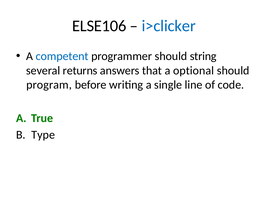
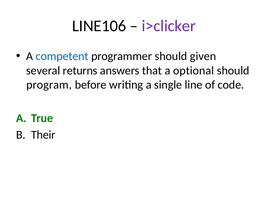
ELSE106: ELSE106 -> LINE106
i>clicker colour: blue -> purple
string: string -> given
Type: Type -> Their
